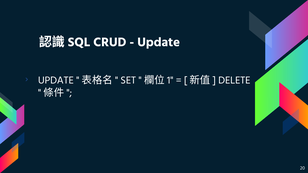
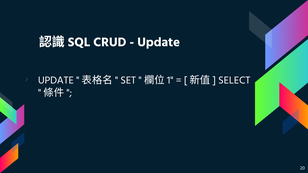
DELETE: DELETE -> SELECT
